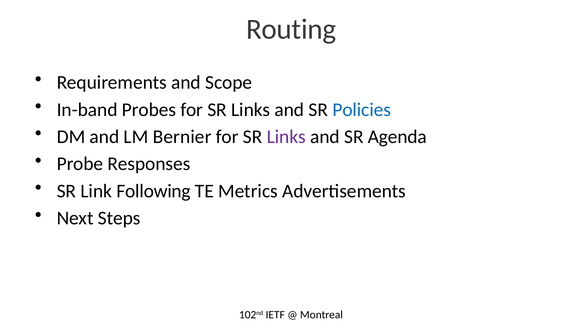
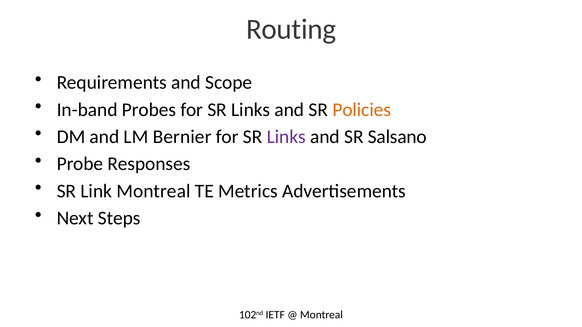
Policies colour: blue -> orange
Agenda: Agenda -> Salsano
Link Following: Following -> Montreal
